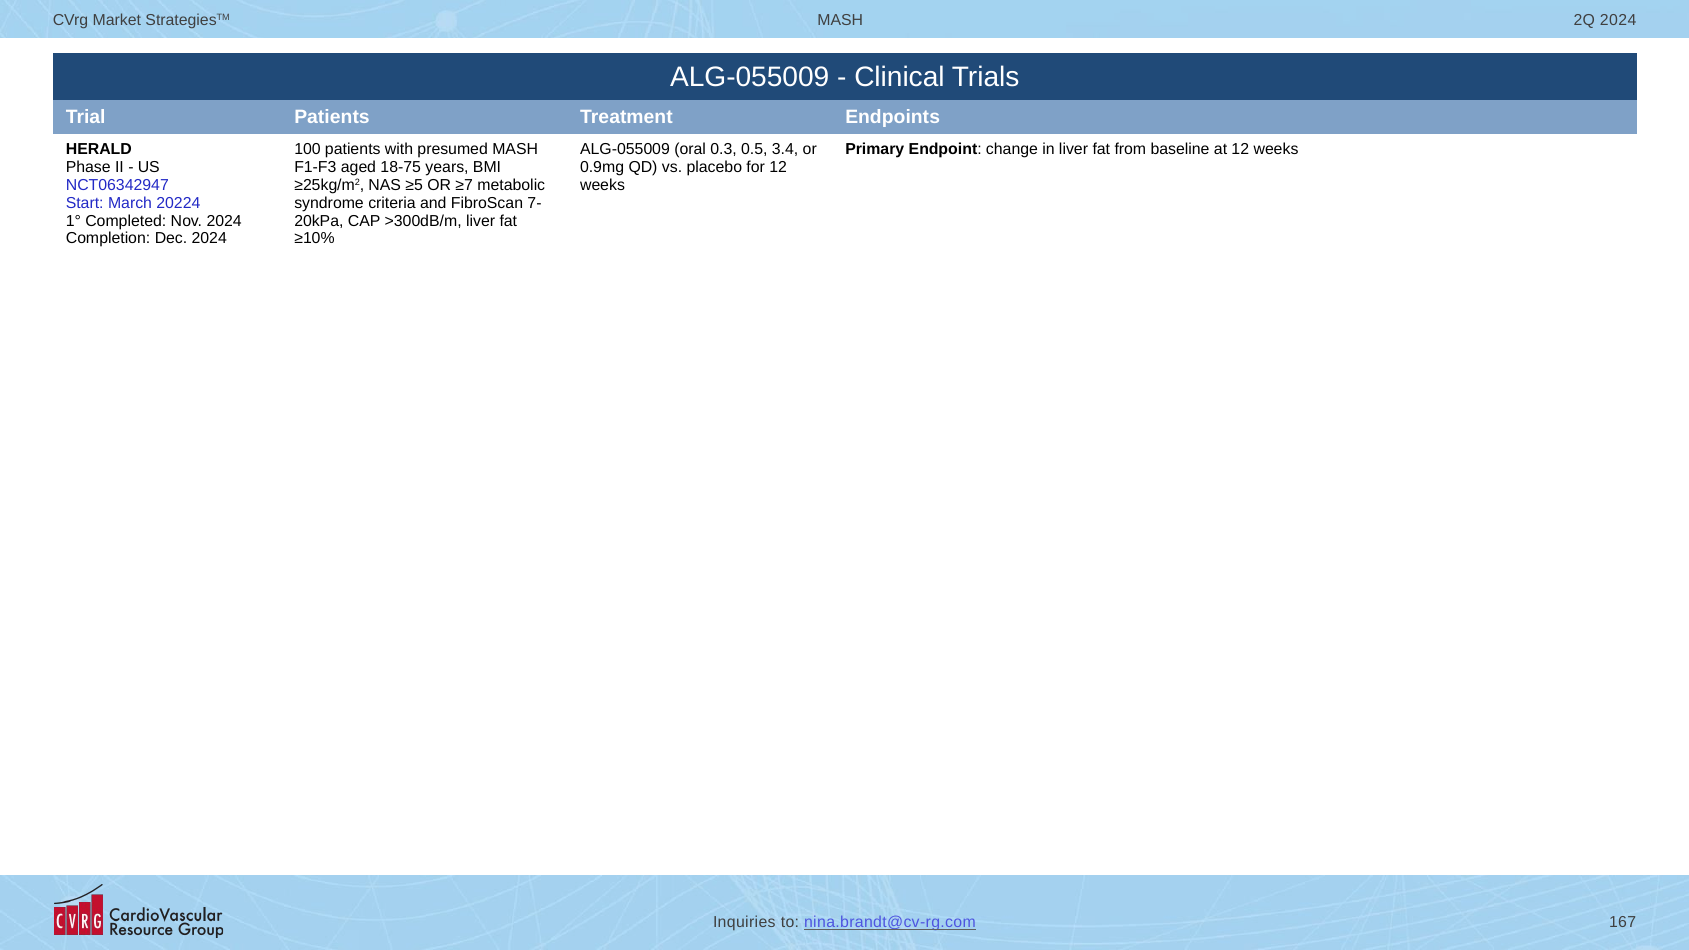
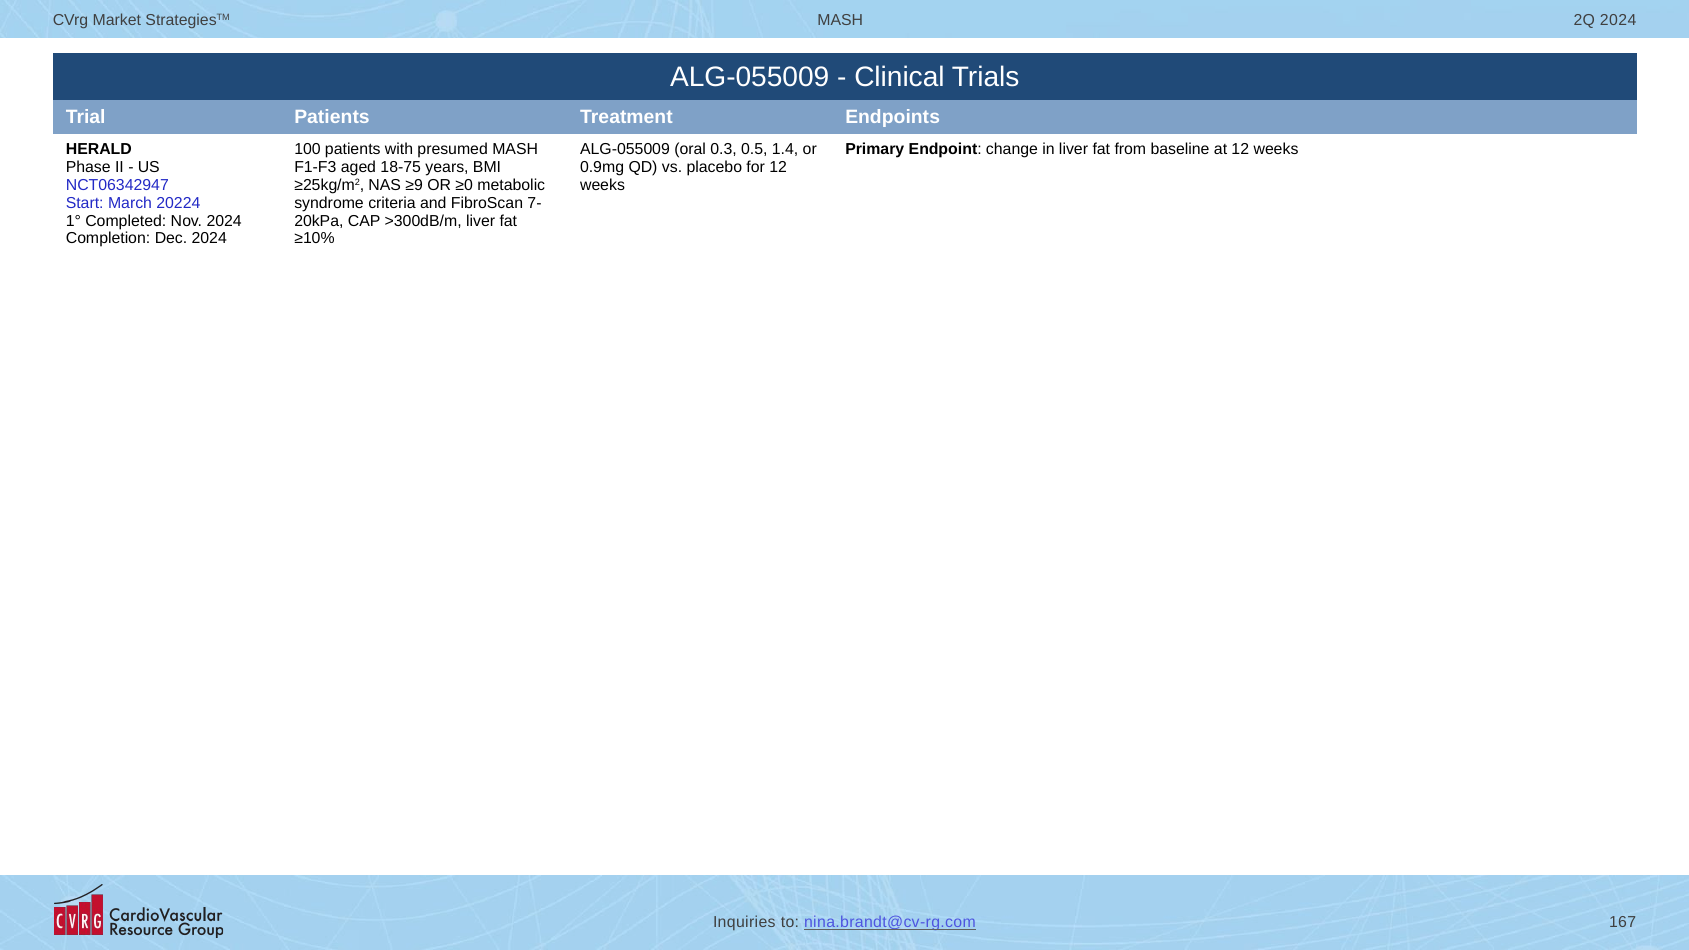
3.4: 3.4 -> 1.4
≥5: ≥5 -> ≥9
≥7: ≥7 -> ≥0
